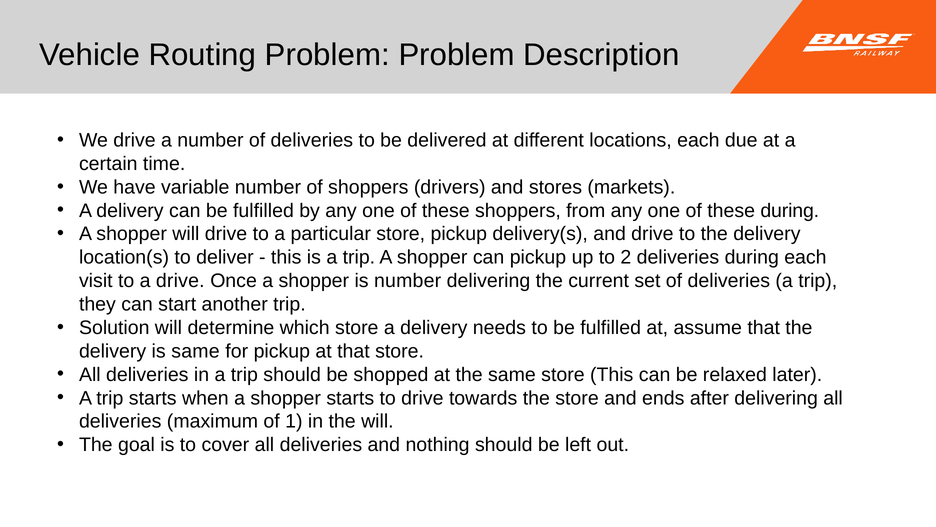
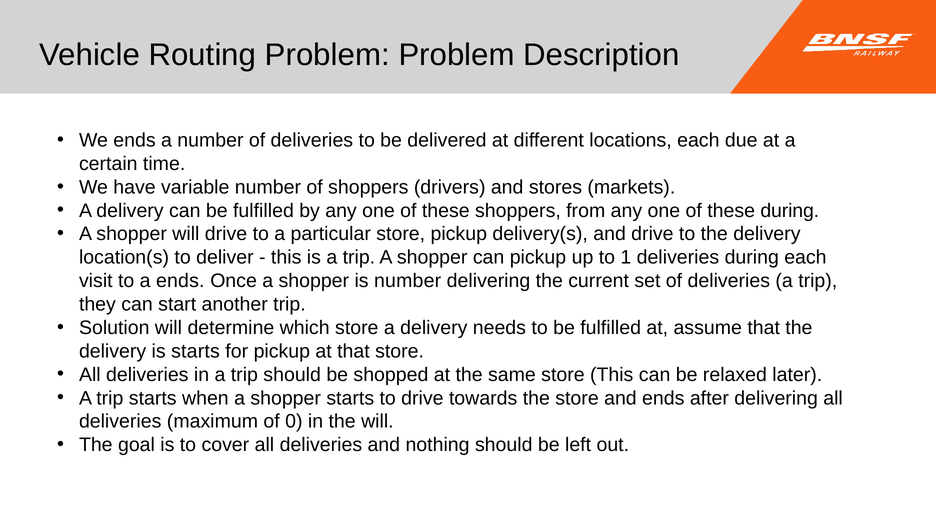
We drive: drive -> ends
2: 2 -> 1
a drive: drive -> ends
is same: same -> starts
1: 1 -> 0
